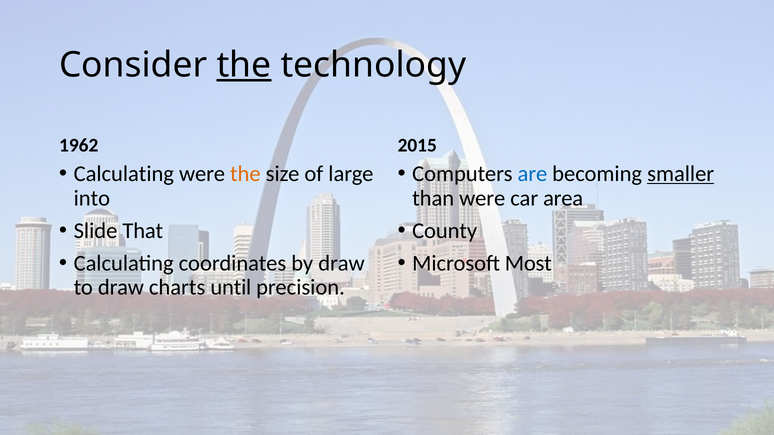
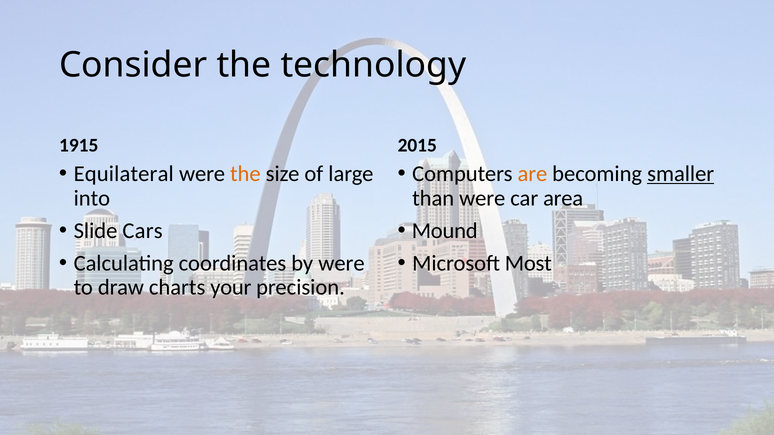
the at (244, 65) underline: present -> none
1962: 1962 -> 1915
Calculating at (124, 174): Calculating -> Equilateral
are colour: blue -> orange
That: That -> Cars
County: County -> Mound
by draw: draw -> were
until: until -> your
